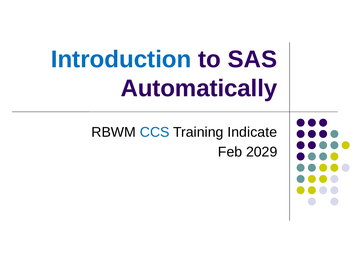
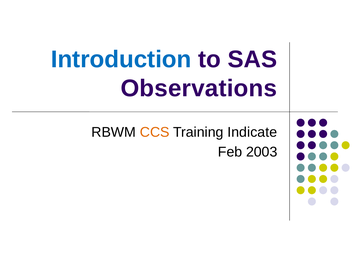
Automatically: Automatically -> Observations
CCS colour: blue -> orange
2029: 2029 -> 2003
